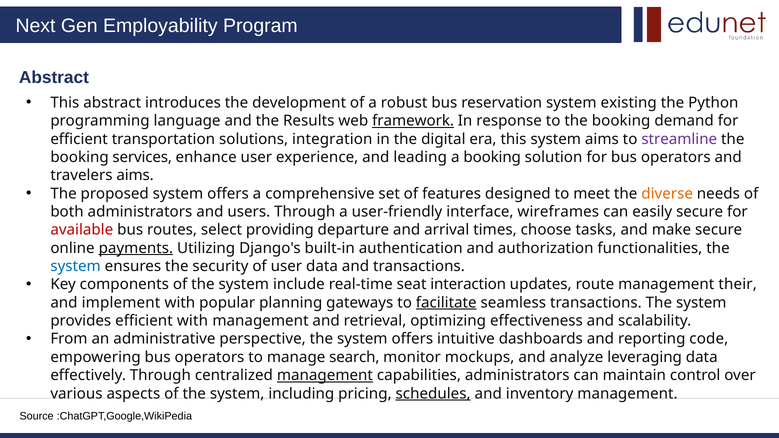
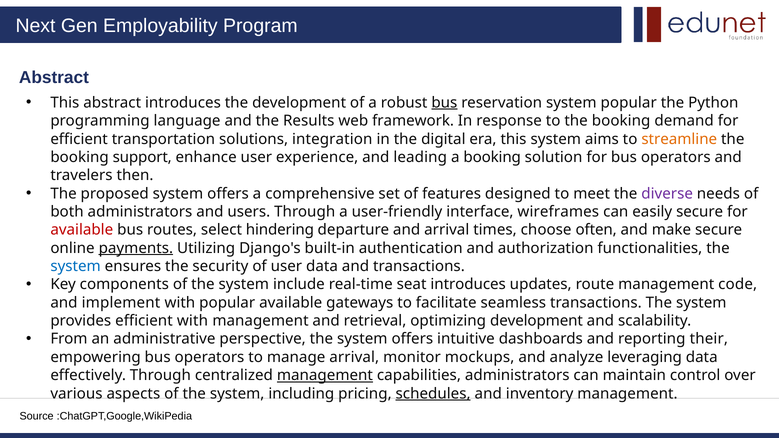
bus at (444, 103) underline: none -> present
system existing: existing -> popular
framework underline: present -> none
streamline colour: purple -> orange
services: services -> support
travelers aims: aims -> then
diverse colour: orange -> purple
providing: providing -> hindering
tasks: tasks -> often
seat interaction: interaction -> introduces
their: their -> code
popular planning: planning -> available
facilitate underline: present -> none
optimizing effectiveness: effectiveness -> development
code: code -> their
manage search: search -> arrival
